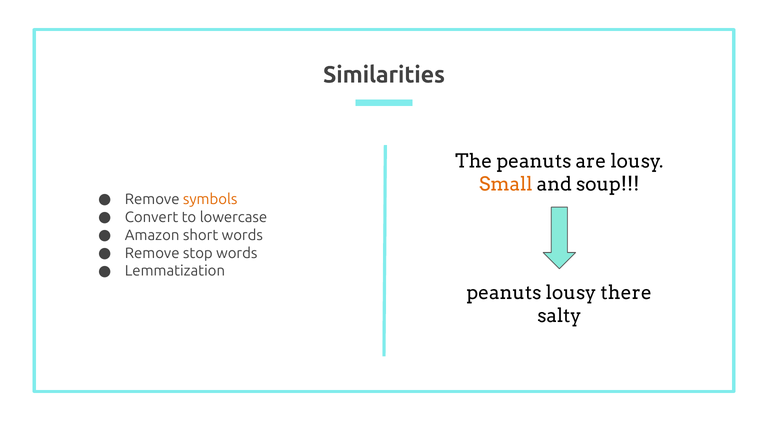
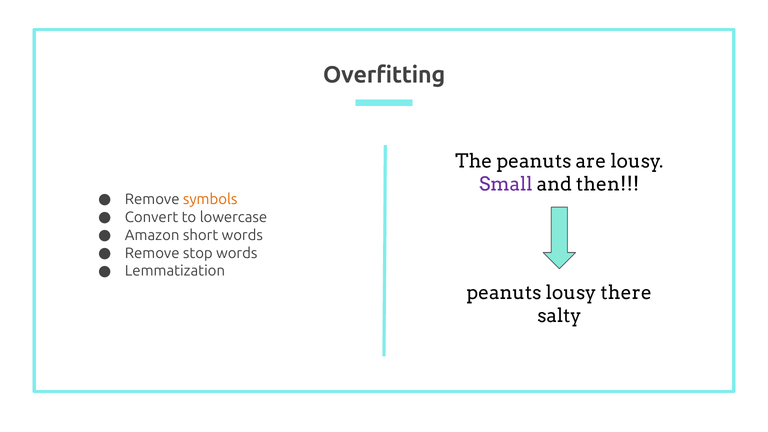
Similarities: Similarities -> Overfitting
Small colour: orange -> purple
soup: soup -> then
